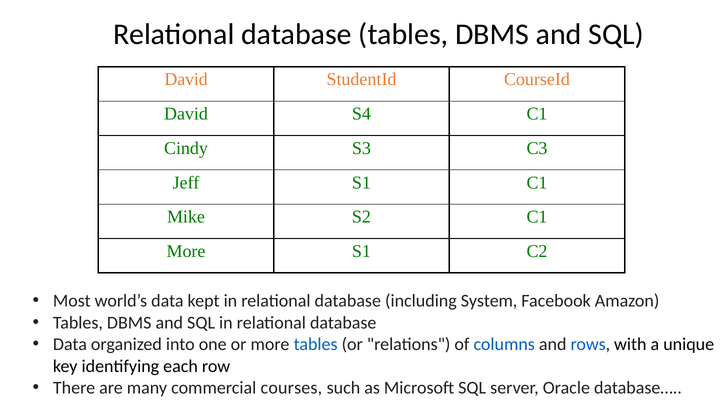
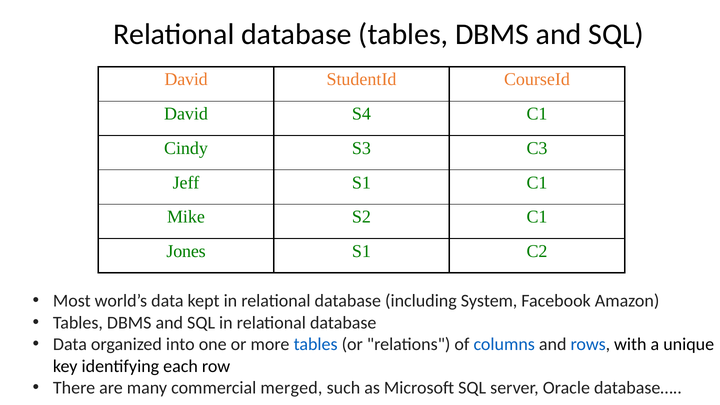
More at (186, 251): More -> Jones
courses: courses -> merged
